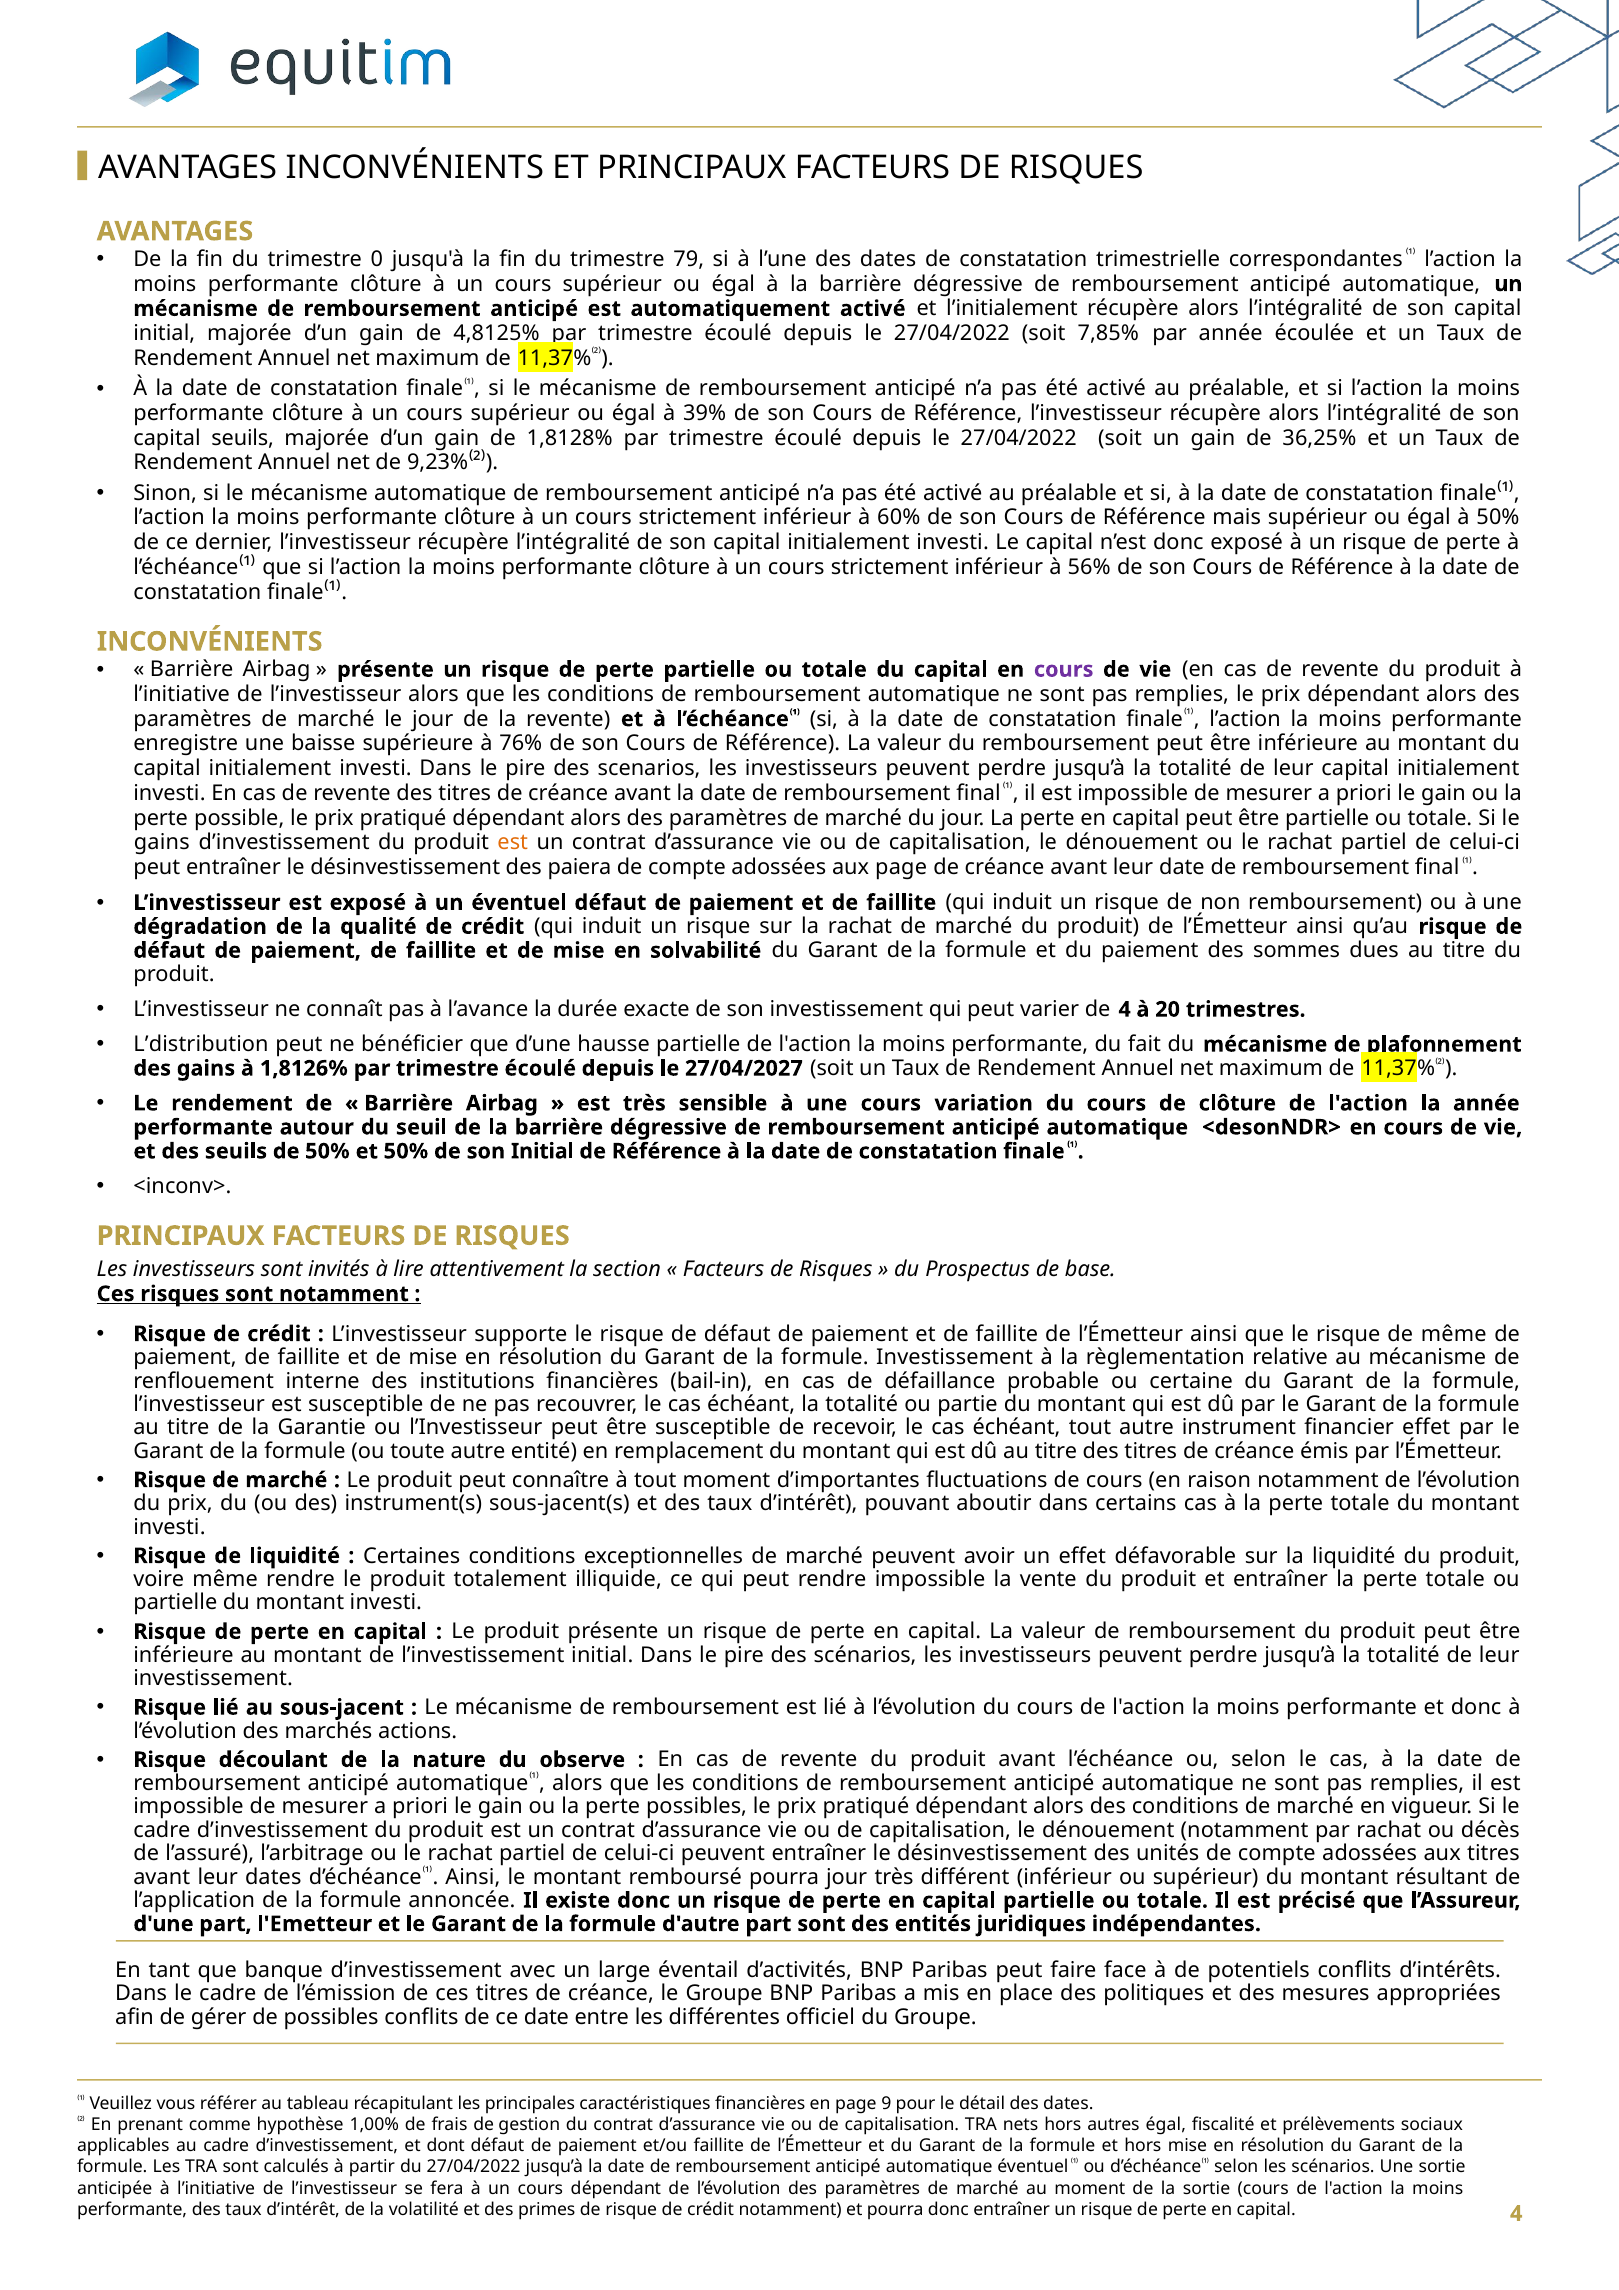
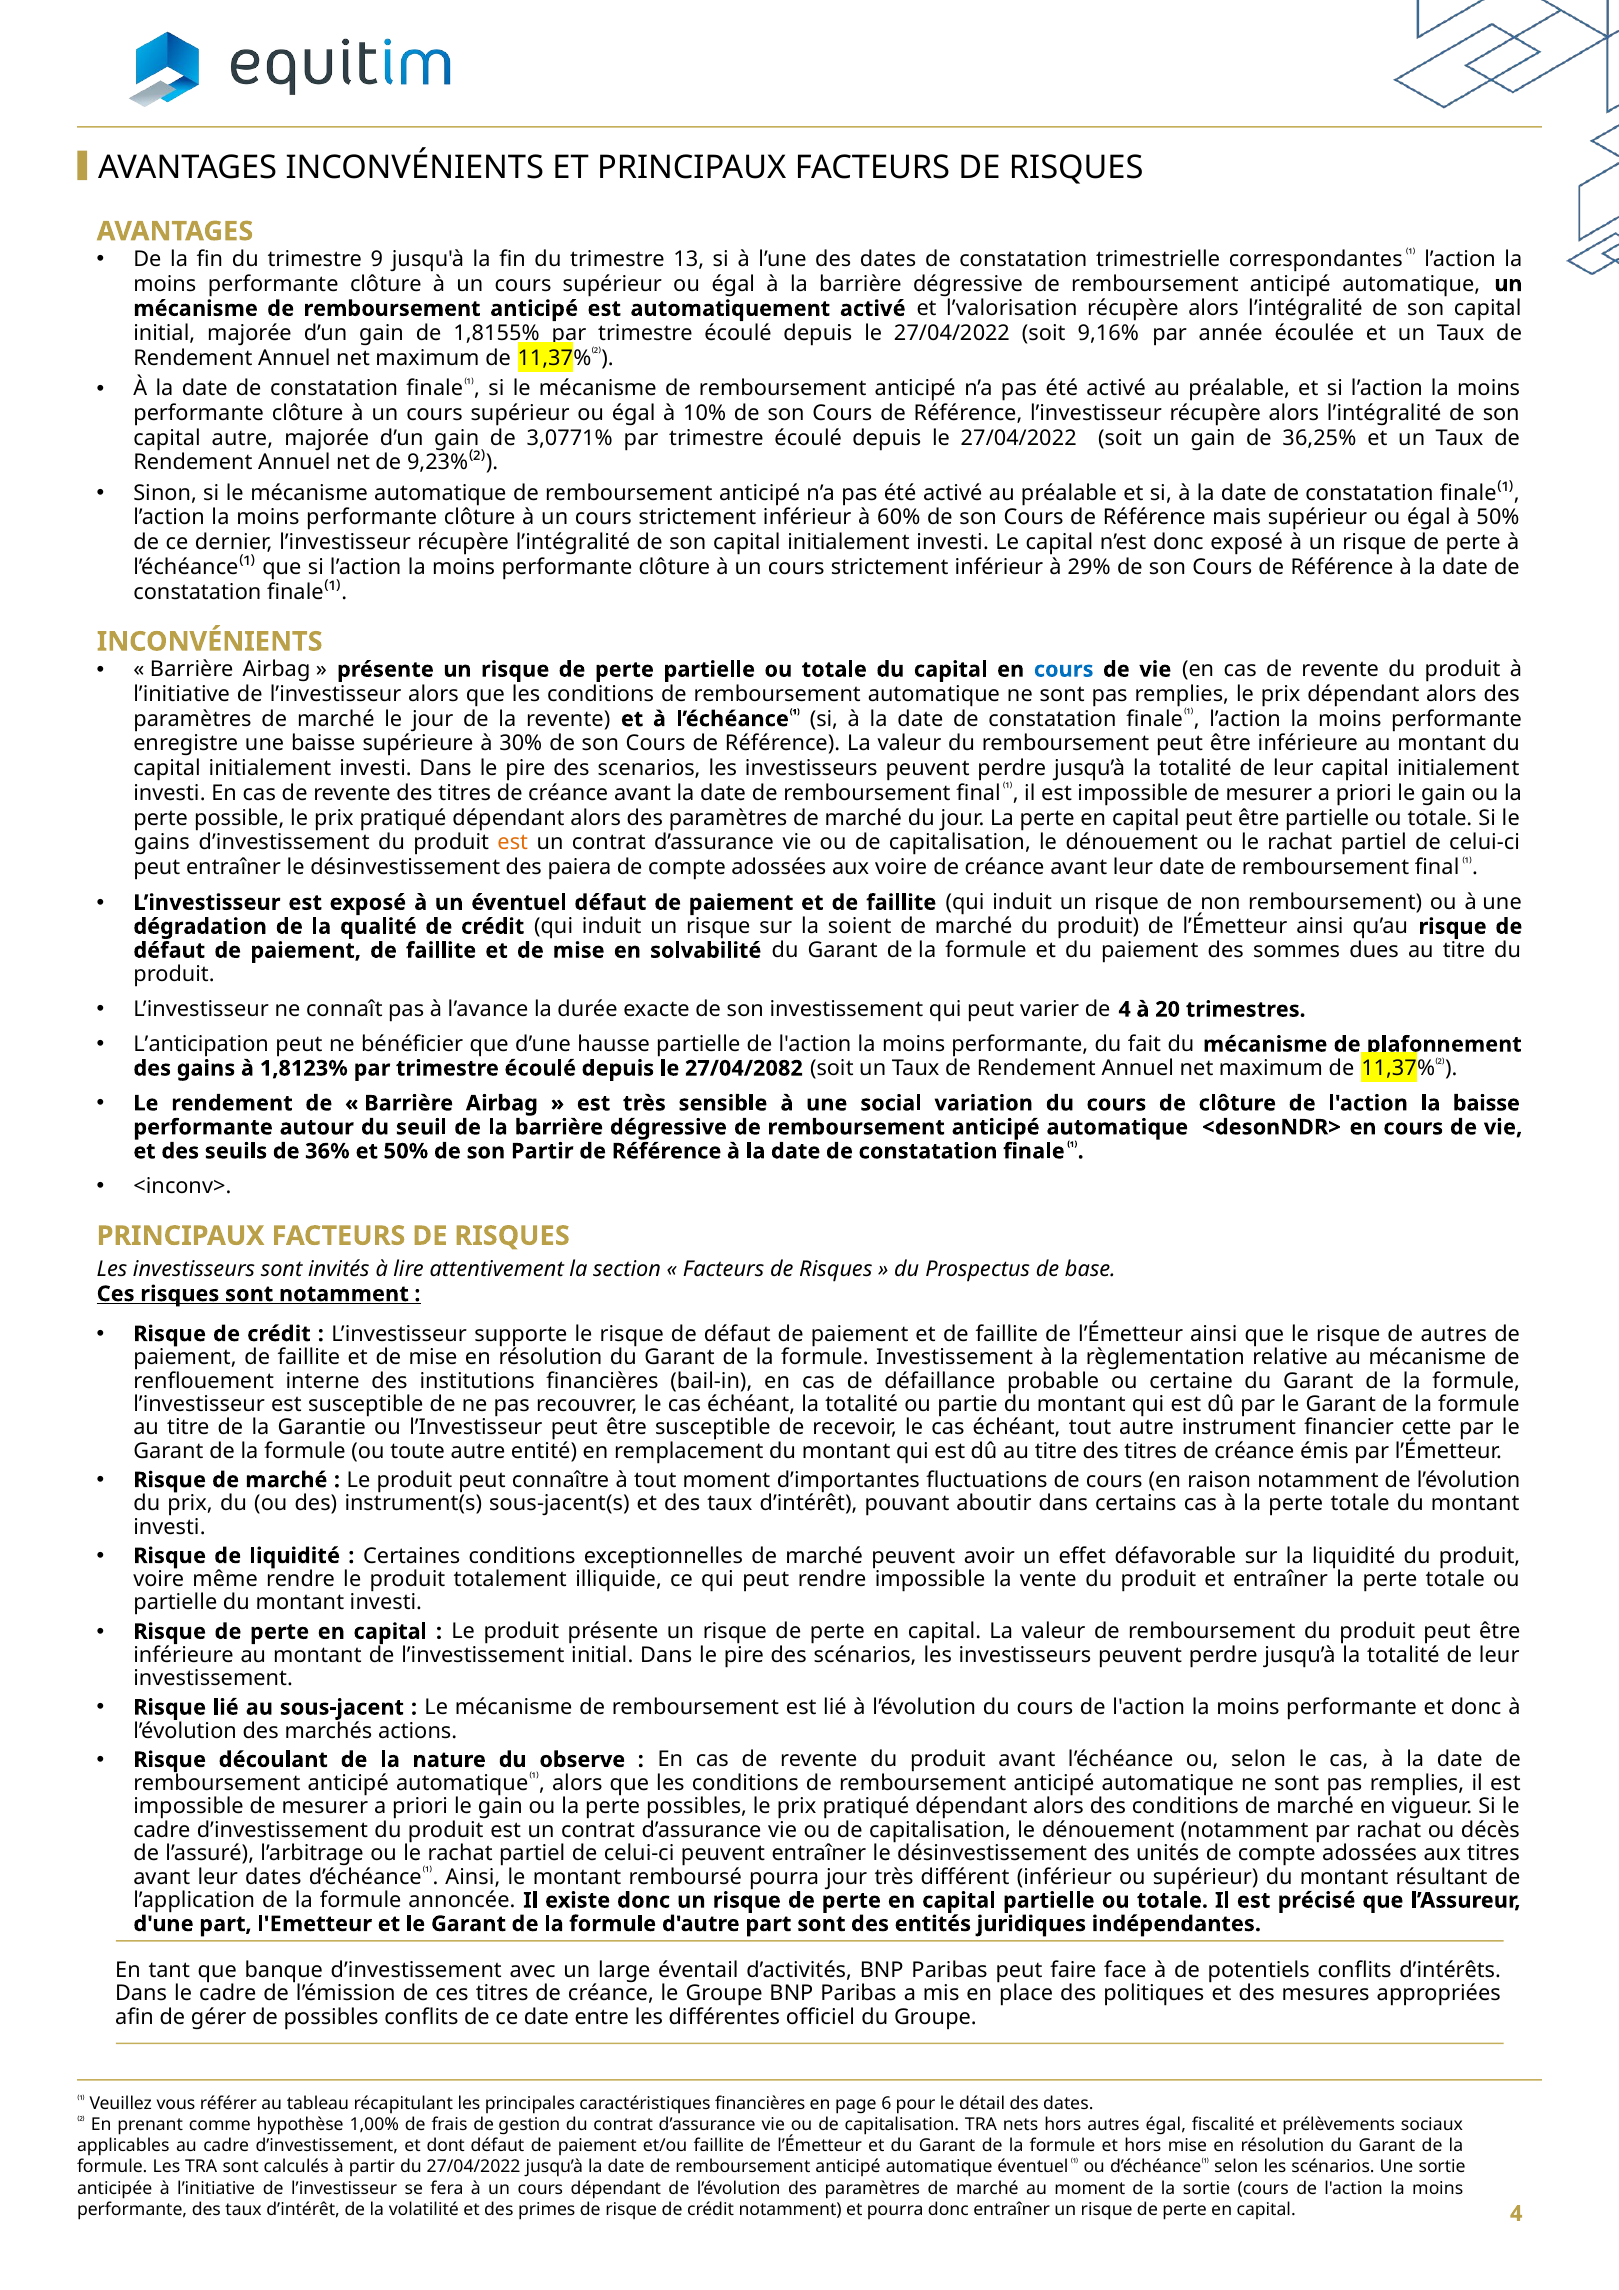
0: 0 -> 9
79: 79 -> 13
l’initialement: l’initialement -> l’valorisation
4,8125%: 4,8125% -> 1,8155%
7,85%: 7,85% -> 9,16%
39%: 39% -> 10%
capital seuils: seuils -> autre
1,8128%: 1,8128% -> 3,0771%
56%: 56% -> 29%
cours at (1064, 669) colour: purple -> blue
76%: 76% -> 30%
aux page: page -> voire
la rachat: rachat -> soient
L’distribution: L’distribution -> L’anticipation
1,8126%: 1,8126% -> 1,8123%
27/04/2027: 27/04/2027 -> 27/04/2082
une cours: cours -> social
la année: année -> baisse
de 50%: 50% -> 36%
son Initial: Initial -> Partir
de même: même -> autres
financier effet: effet -> cette
9: 9 -> 6
